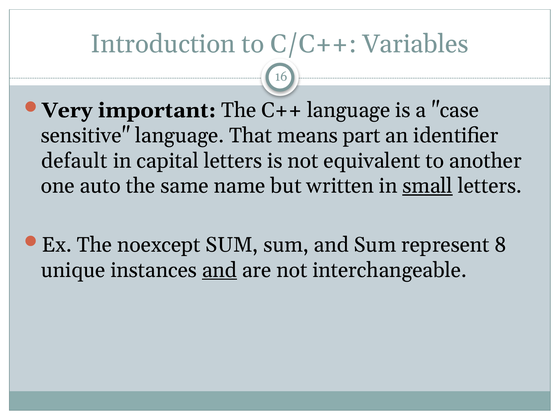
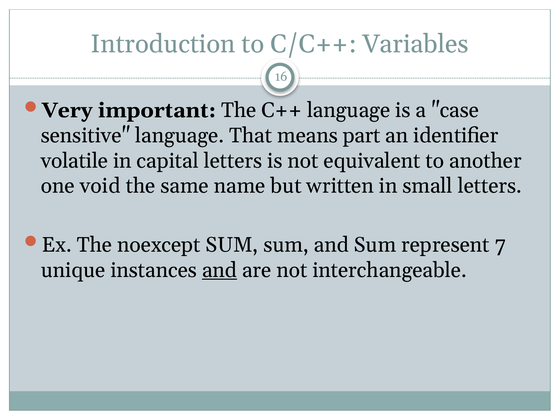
default: default -> volatile
auto: auto -> void
small underline: present -> none
8: 8 -> 7
